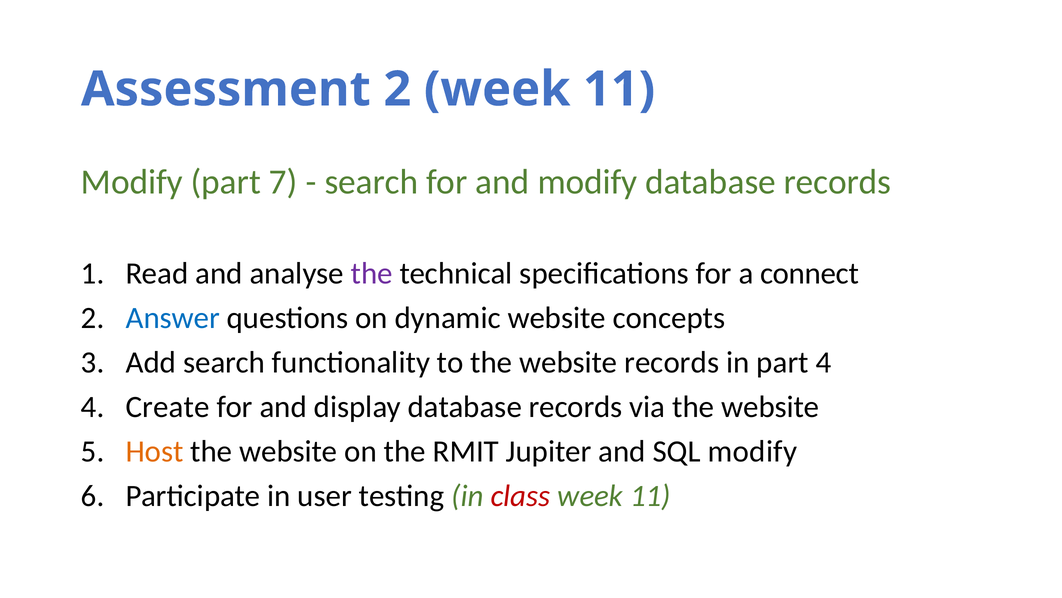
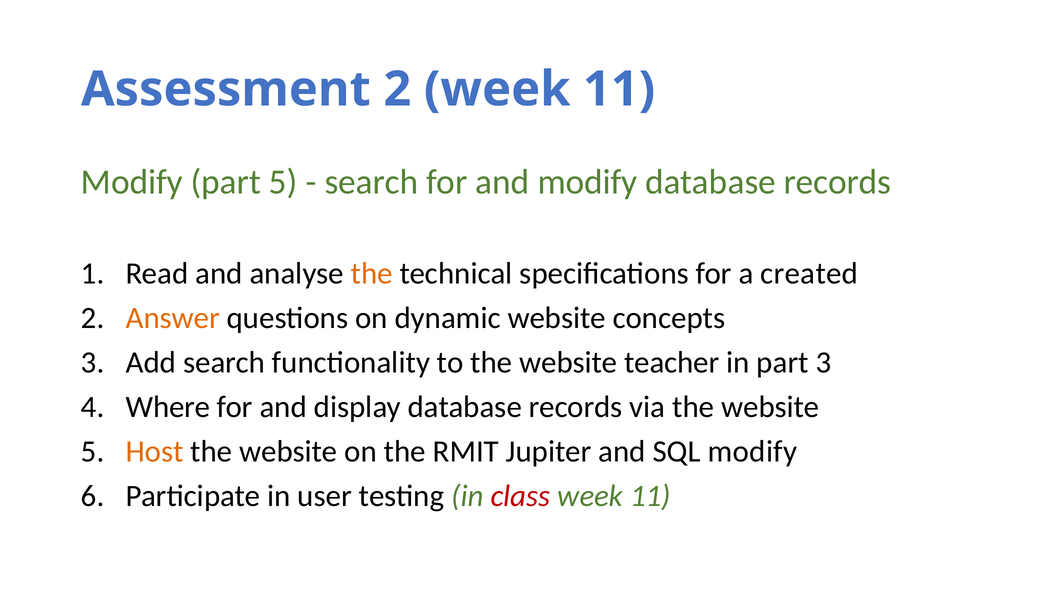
part 7: 7 -> 5
the at (372, 273) colour: purple -> orange
connect: connect -> created
Answer colour: blue -> orange
website records: records -> teacher
part 4: 4 -> 3
Create: Create -> Where
